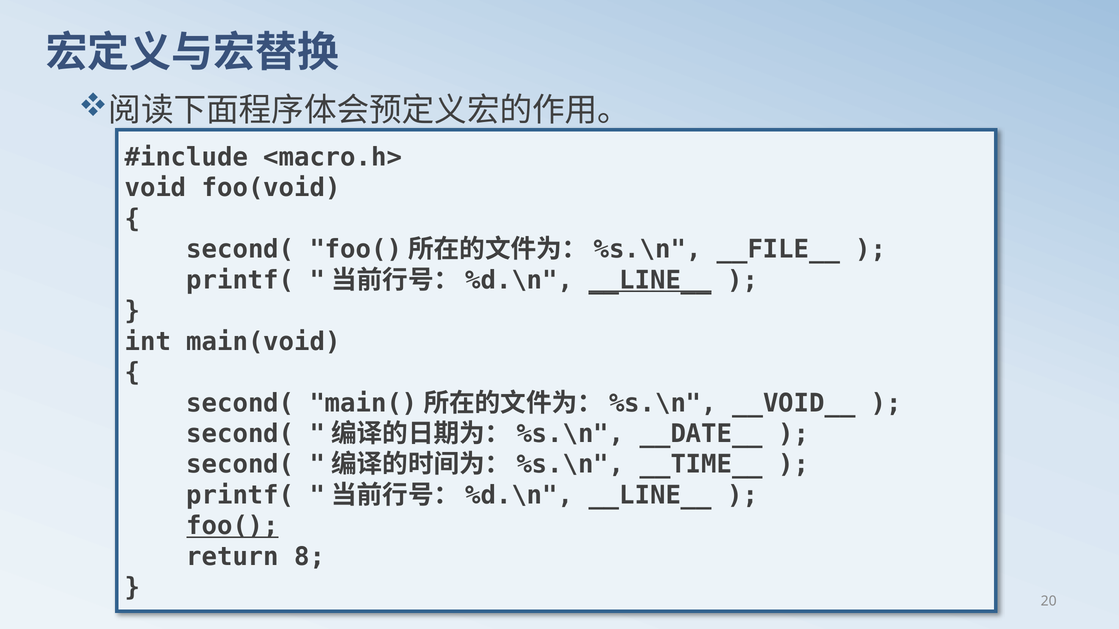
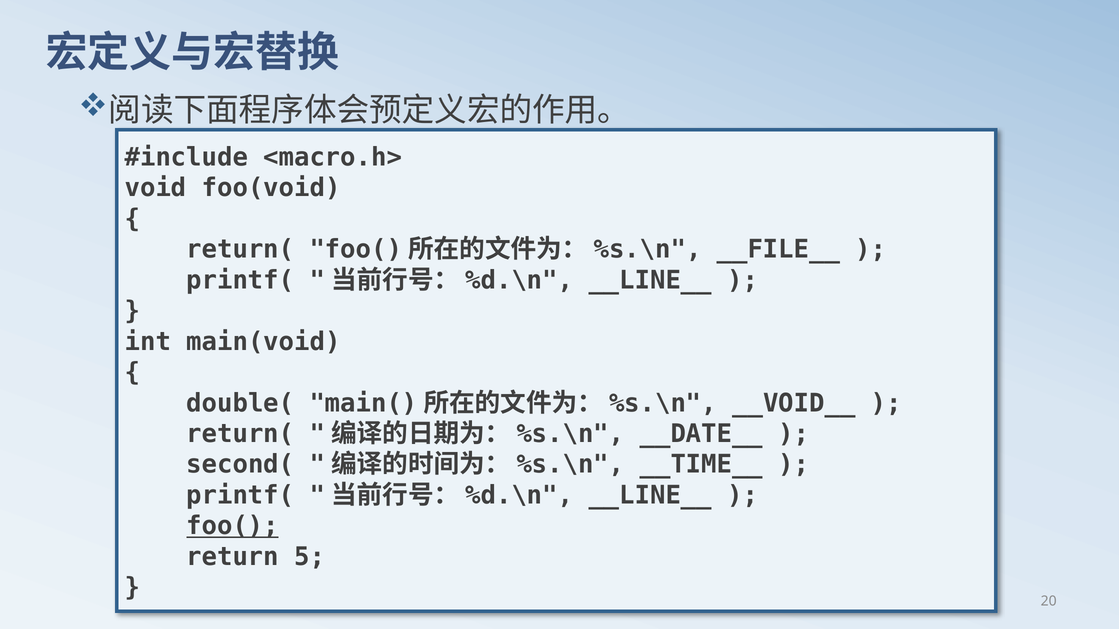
second( at (240, 250): second( -> return(
__LINE__ at (650, 280) underline: present -> none
second( at (240, 403): second( -> double(
second( at (240, 434): second( -> return(
8: 8 -> 5
